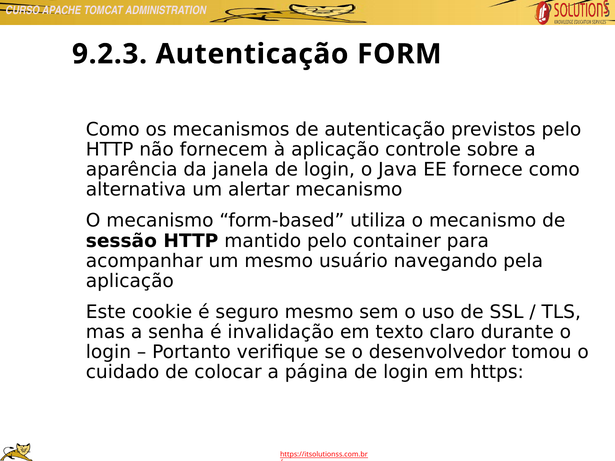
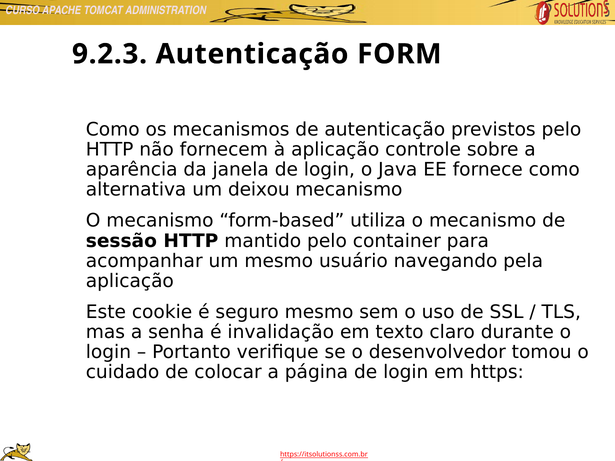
alertar: alertar -> deixou
